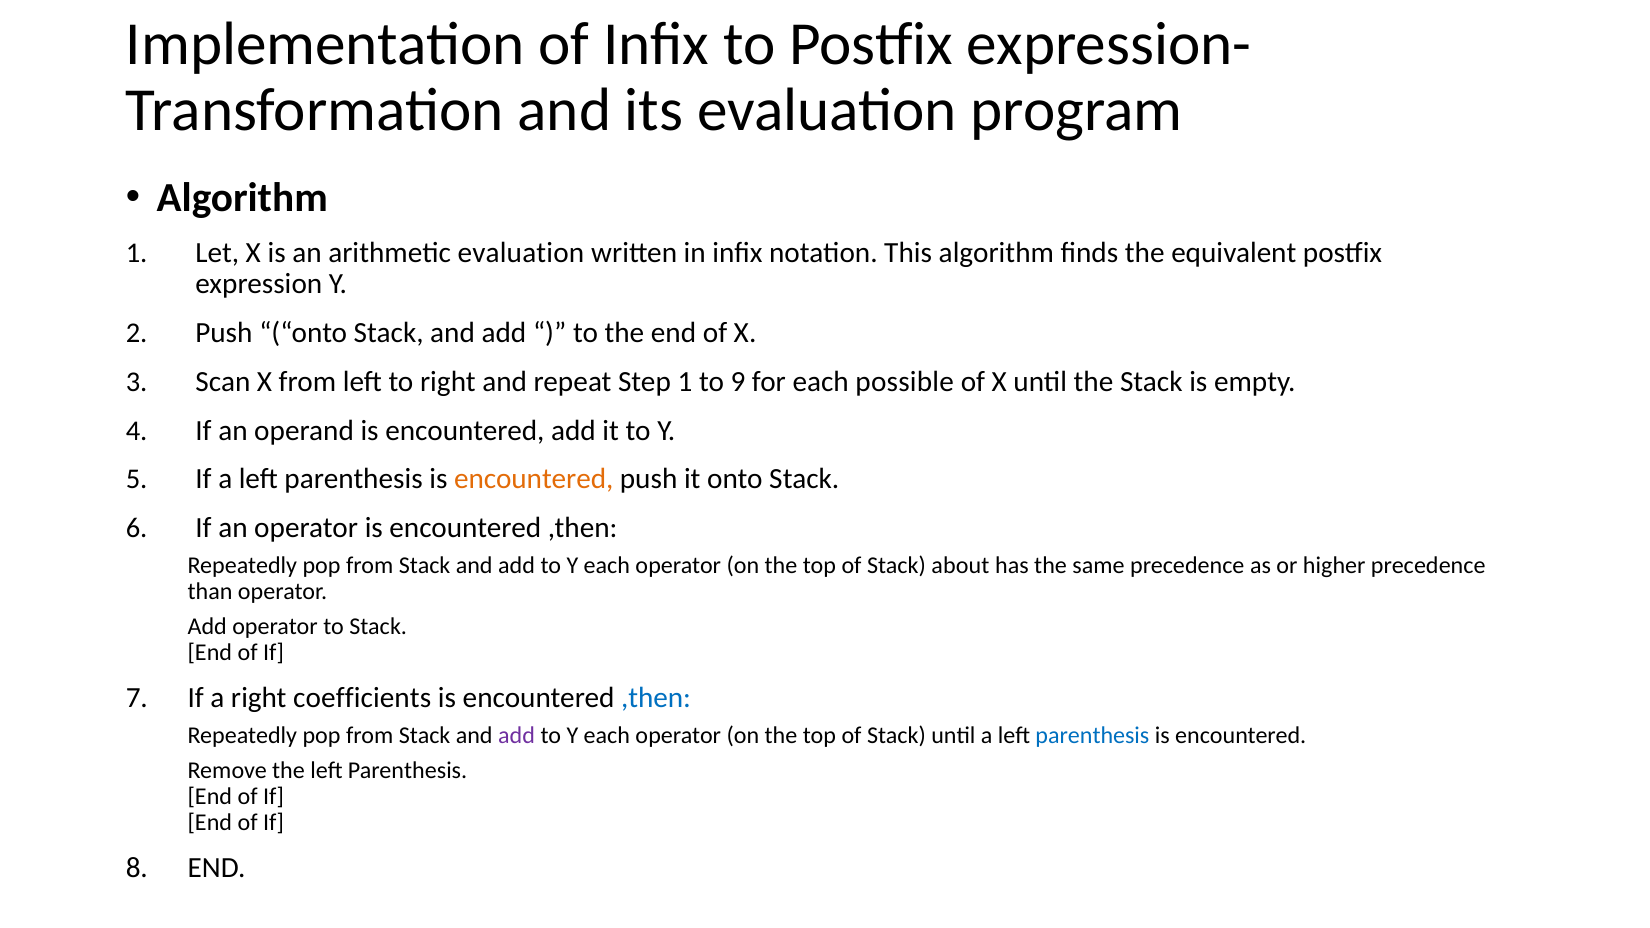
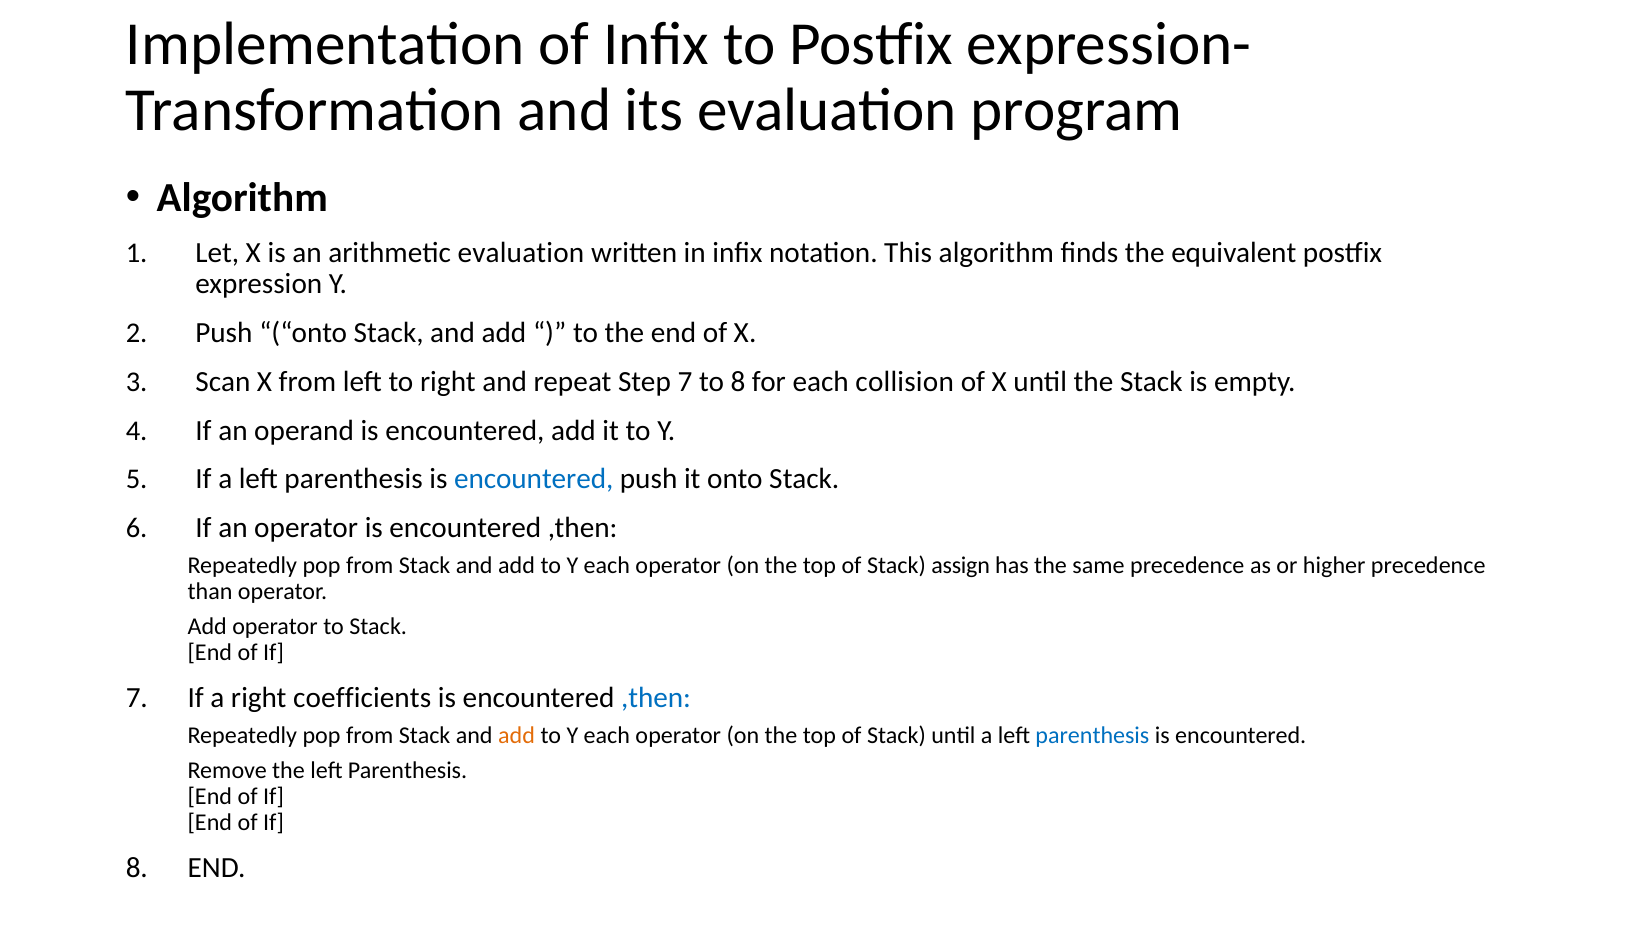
Step 1: 1 -> 7
to 9: 9 -> 8
possible: possible -> collision
encountered at (534, 479) colour: orange -> blue
about: about -> assign
add at (517, 736) colour: purple -> orange
